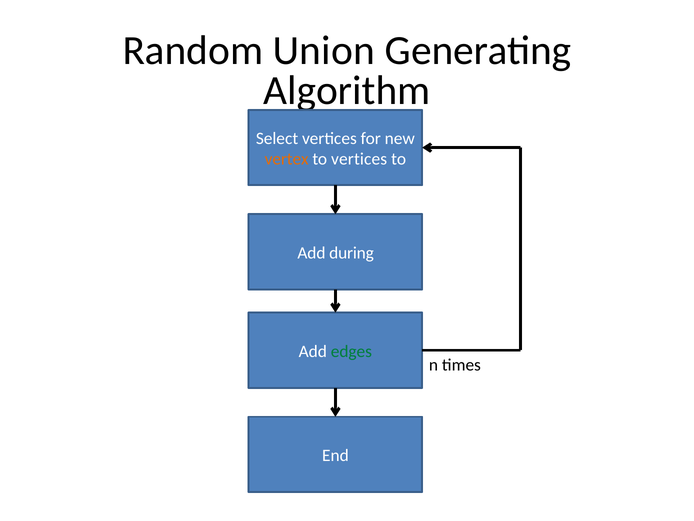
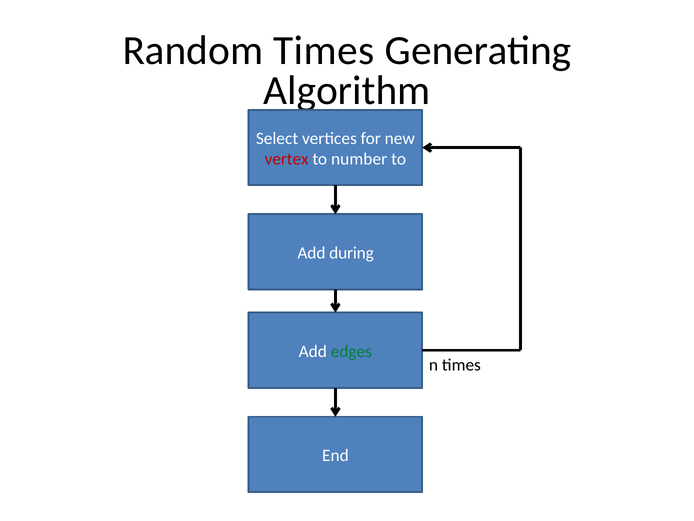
Random Union: Union -> Times
vertex colour: orange -> red
to vertices: vertices -> number
